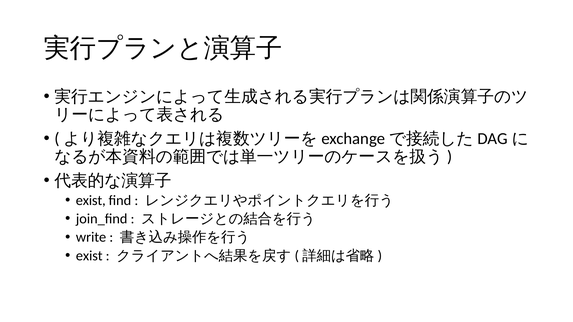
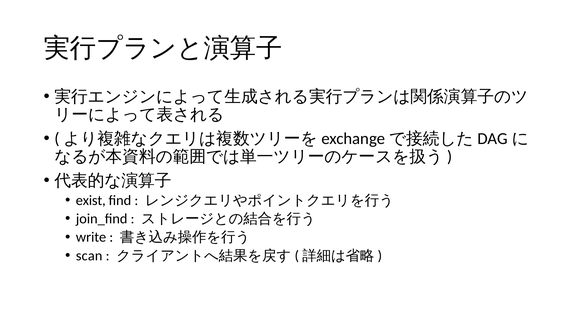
exist at (89, 256): exist -> scan
